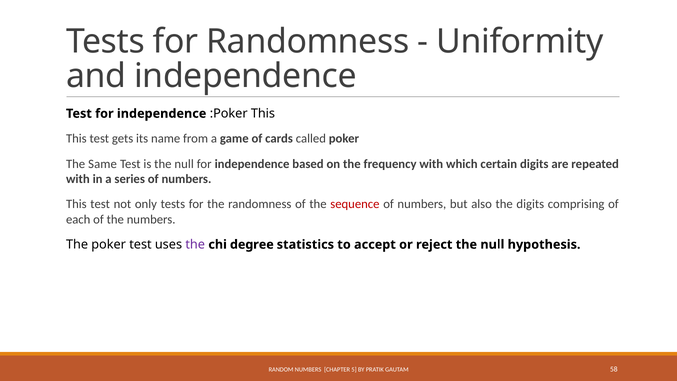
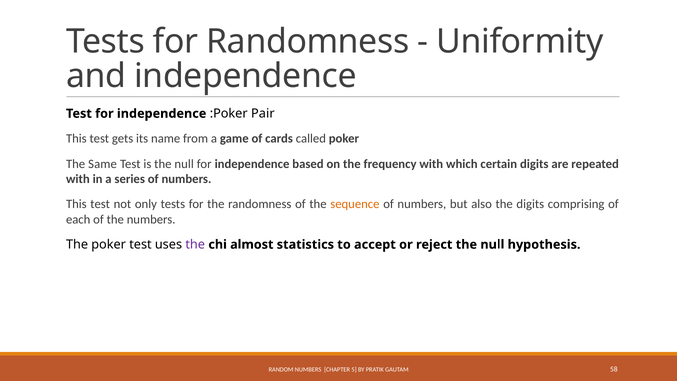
:Poker This: This -> Pair
sequence colour: red -> orange
degree: degree -> almost
